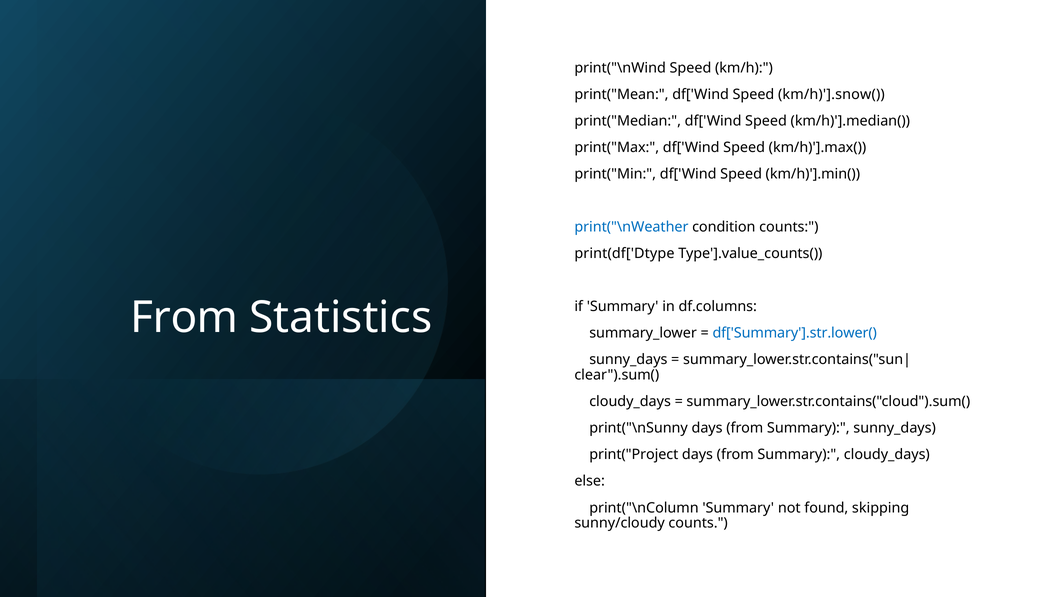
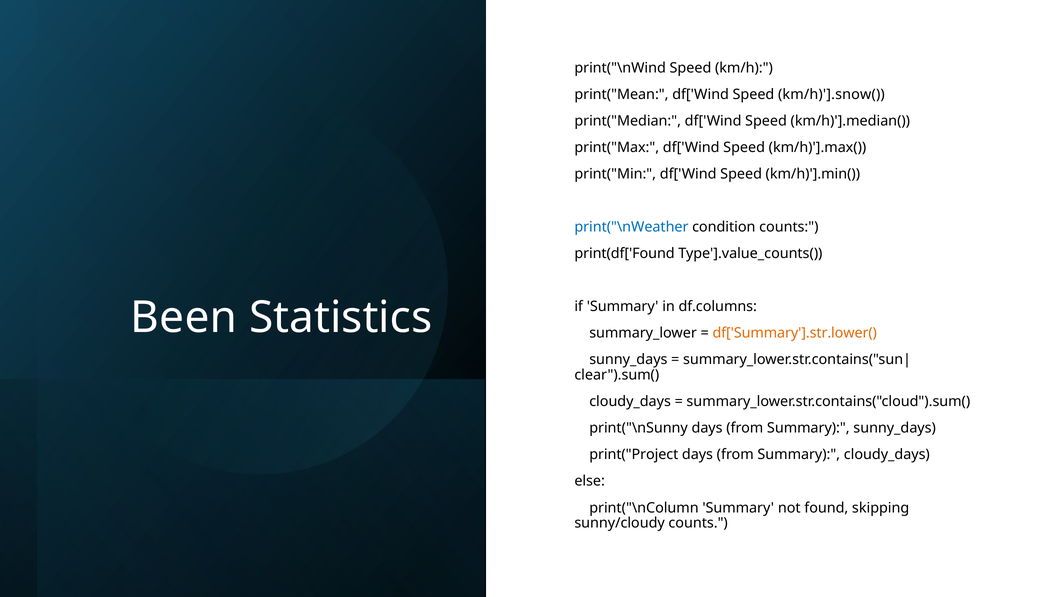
print(df['Dtype: print(df['Dtype -> print(df['Found
From at (184, 318): From -> Been
df['Summary'].str.lower( colour: blue -> orange
